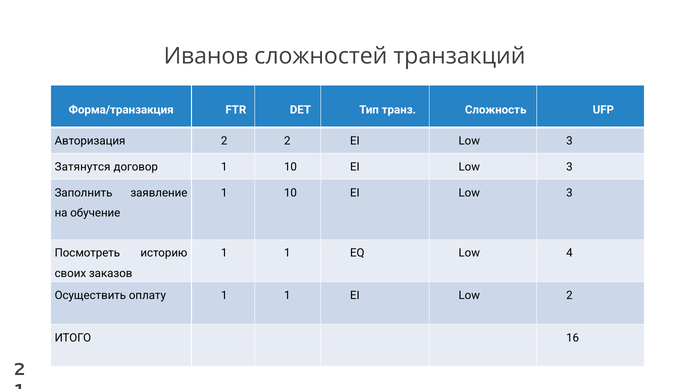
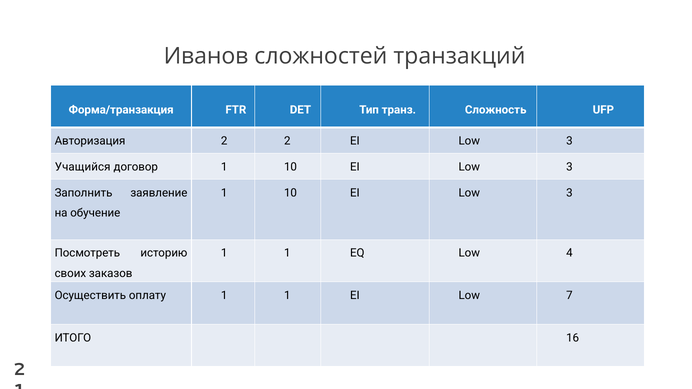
Затянутся: Затянутся -> Учащийся
Low 2: 2 -> 7
